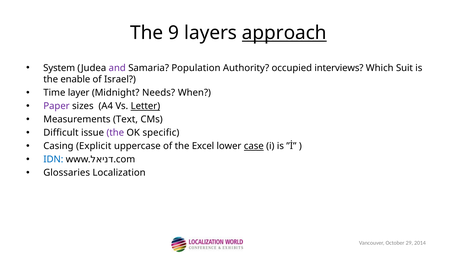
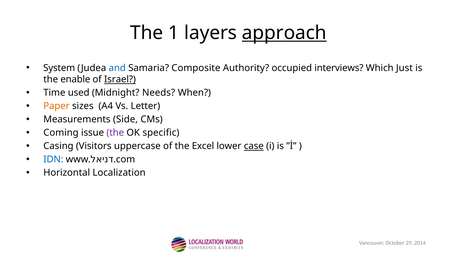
9: 9 -> 1
and colour: purple -> blue
Population: Population -> Composite
Suit: Suit -> Just
Israel underline: none -> present
layer: layer -> used
Paper colour: purple -> orange
Letter underline: present -> none
Text: Text -> Side
Difficult: Difficult -> Coming
Explicit: Explicit -> Visitors
Glossaries: Glossaries -> Horizontal
